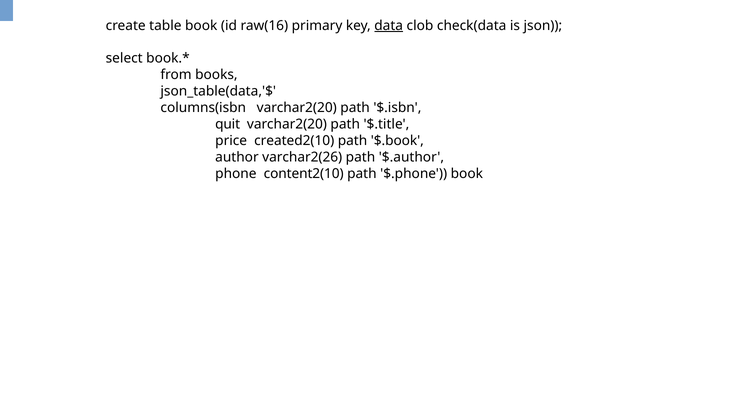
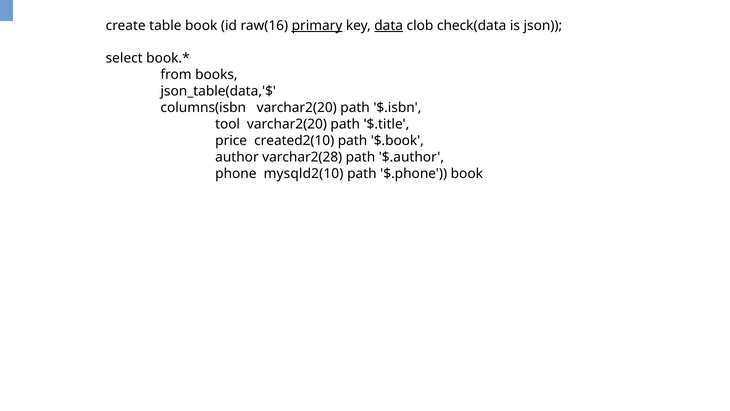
primary underline: none -> present
quit: quit -> tool
varchar2(26: varchar2(26 -> varchar2(28
content2(10: content2(10 -> mysqld2(10
